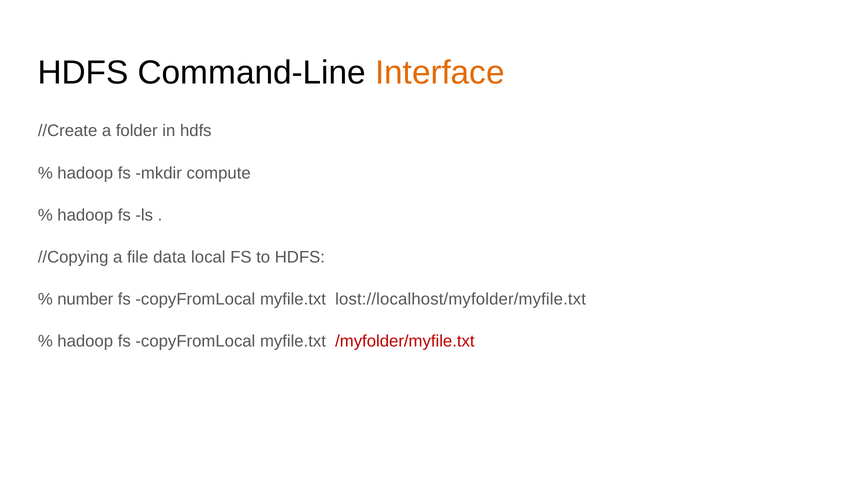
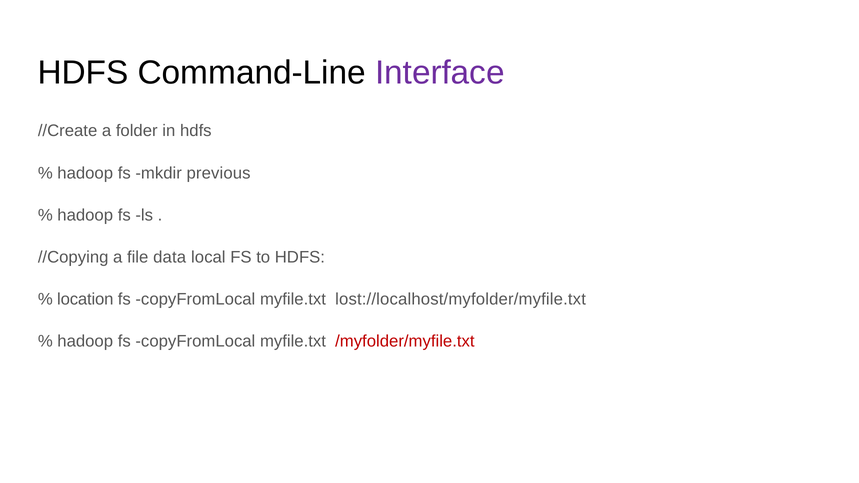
Interface colour: orange -> purple
compute: compute -> previous
number: number -> location
